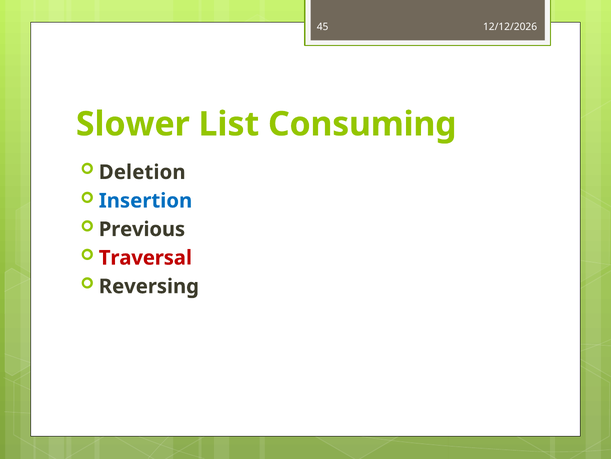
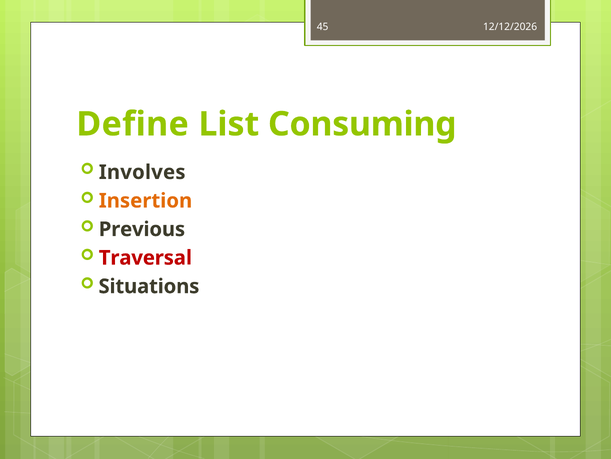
Slower: Slower -> Define
Deletion: Deletion -> Involves
Insertion colour: blue -> orange
Reversing: Reversing -> Situations
